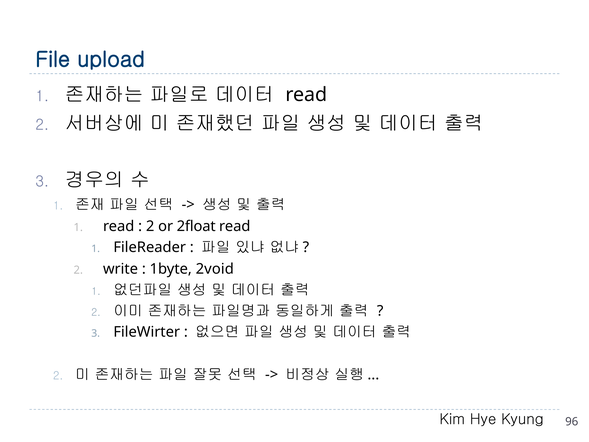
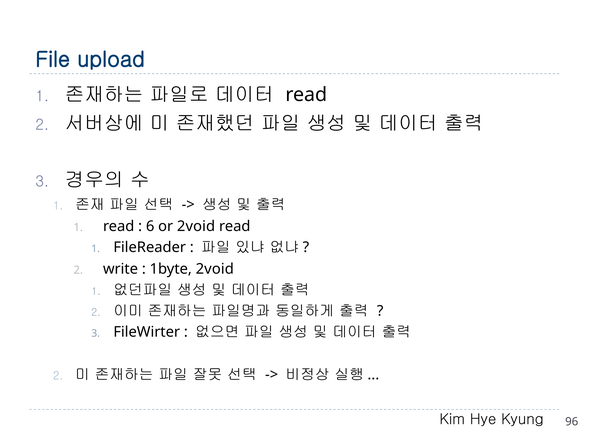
2 at (150, 226): 2 -> 6
or 2float: 2float -> 2void
